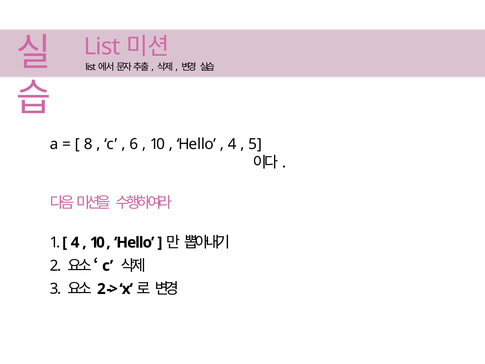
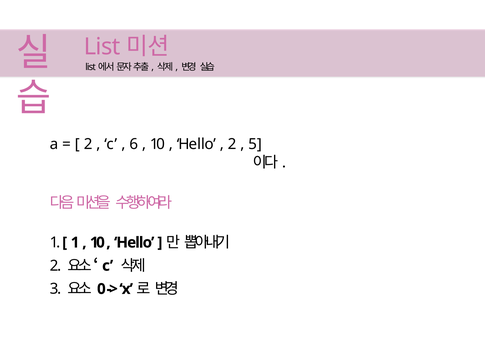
8 at (88, 144): 8 -> 2
4 at (232, 144): 4 -> 2
4 at (75, 242): 4 -> 1
2 at (101, 289): 2 -> 0
